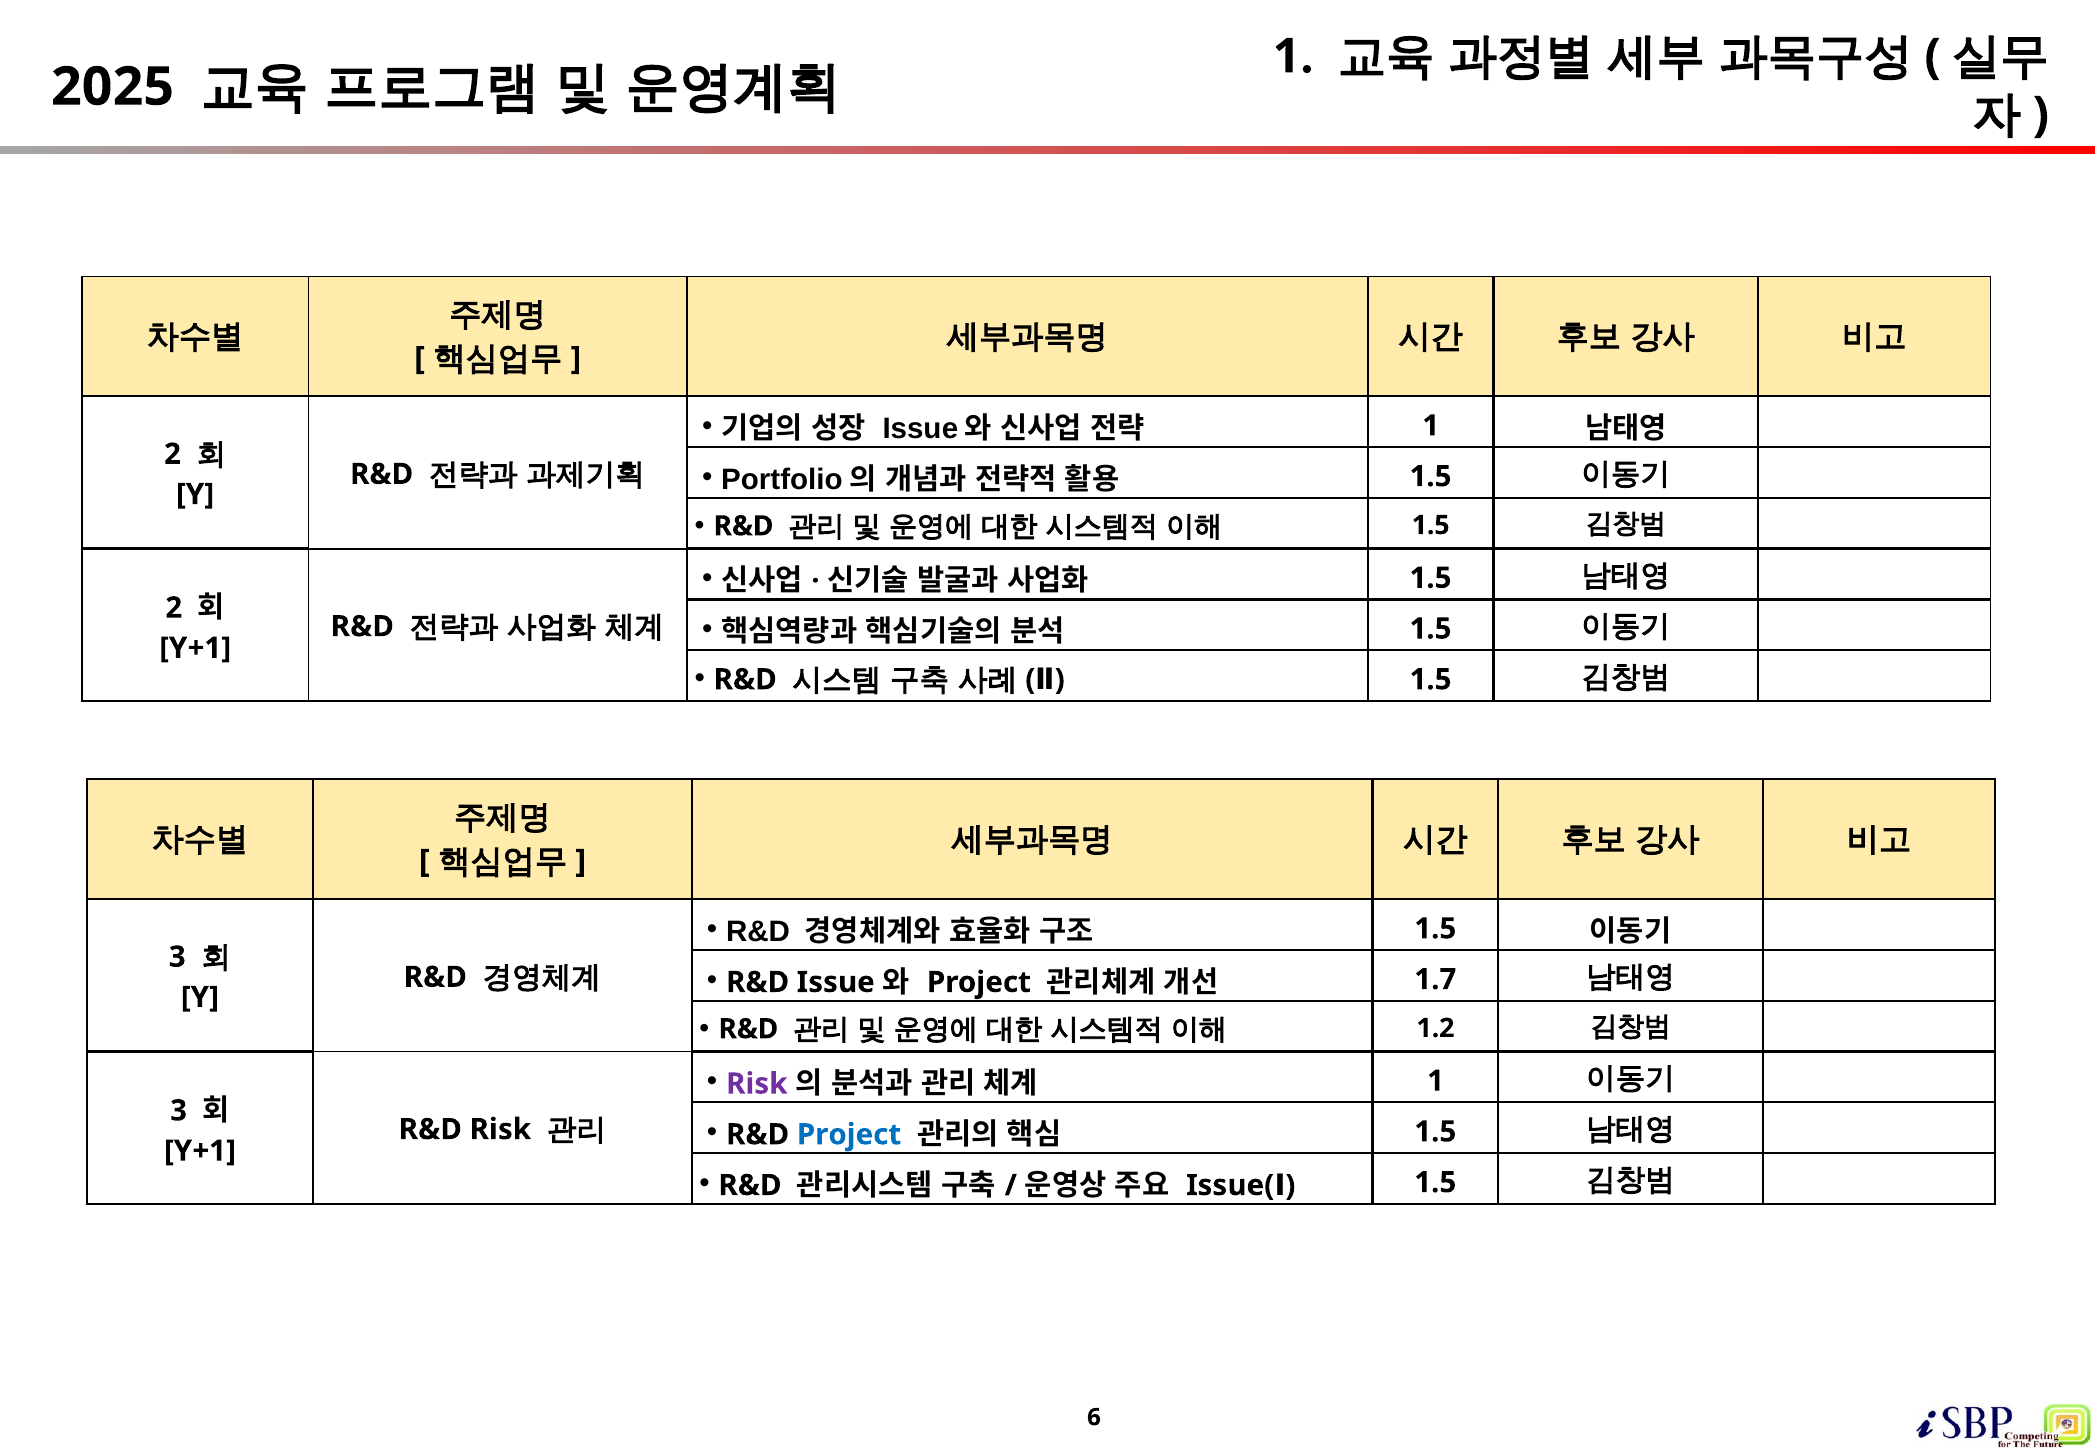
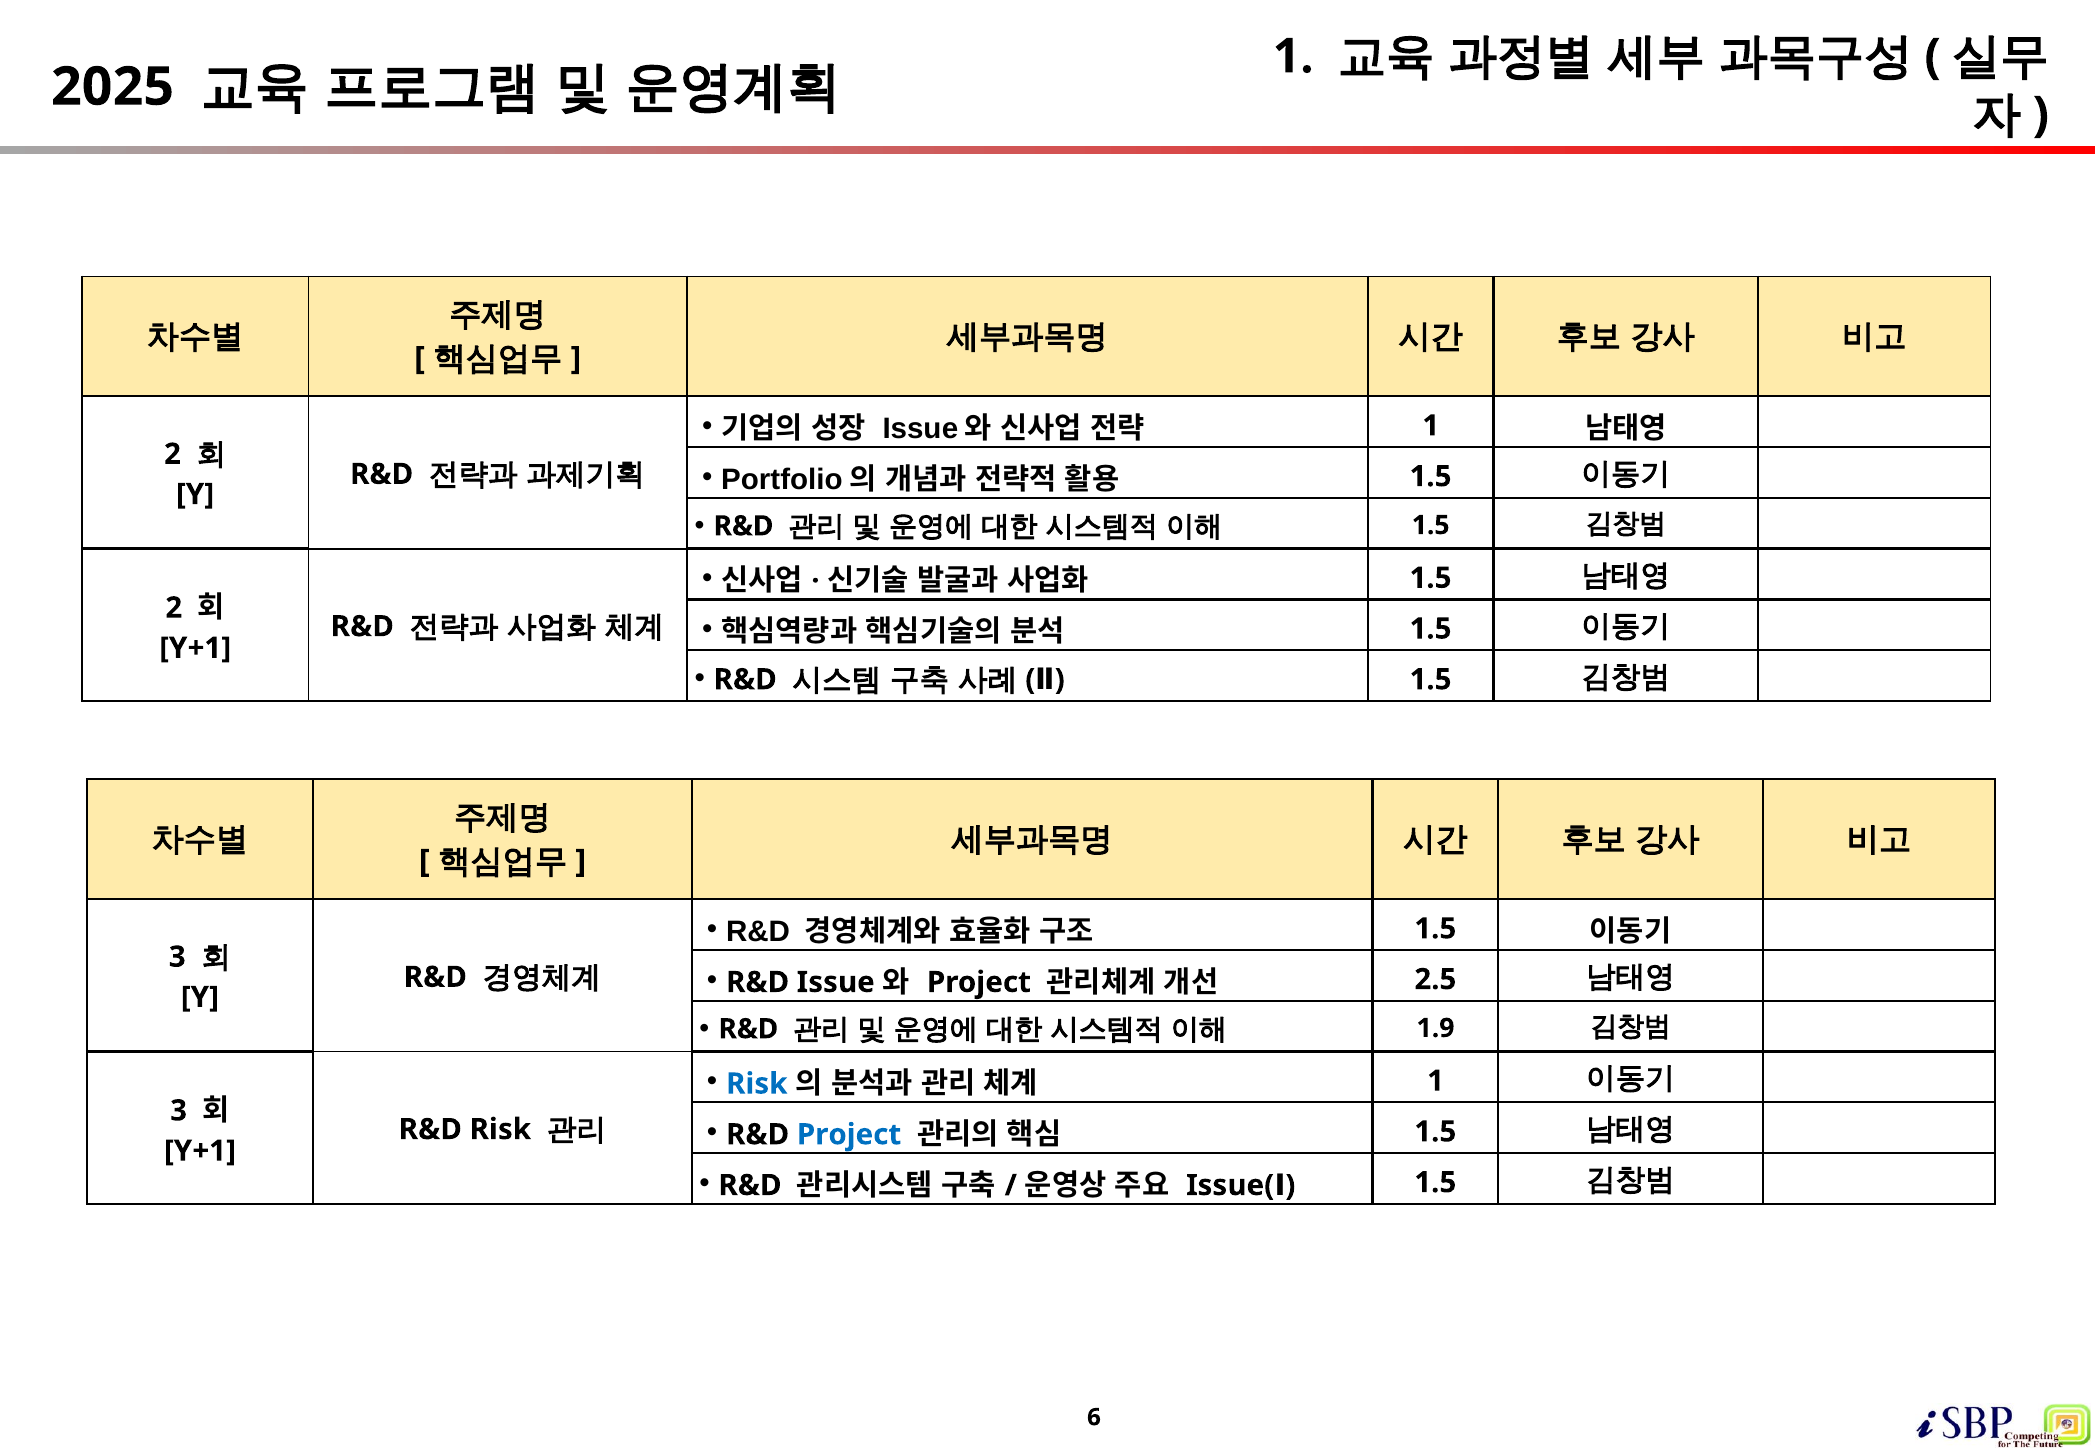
1.7: 1.7 -> 2.5
1.2: 1.2 -> 1.9
Risk at (757, 1084) colour: purple -> blue
